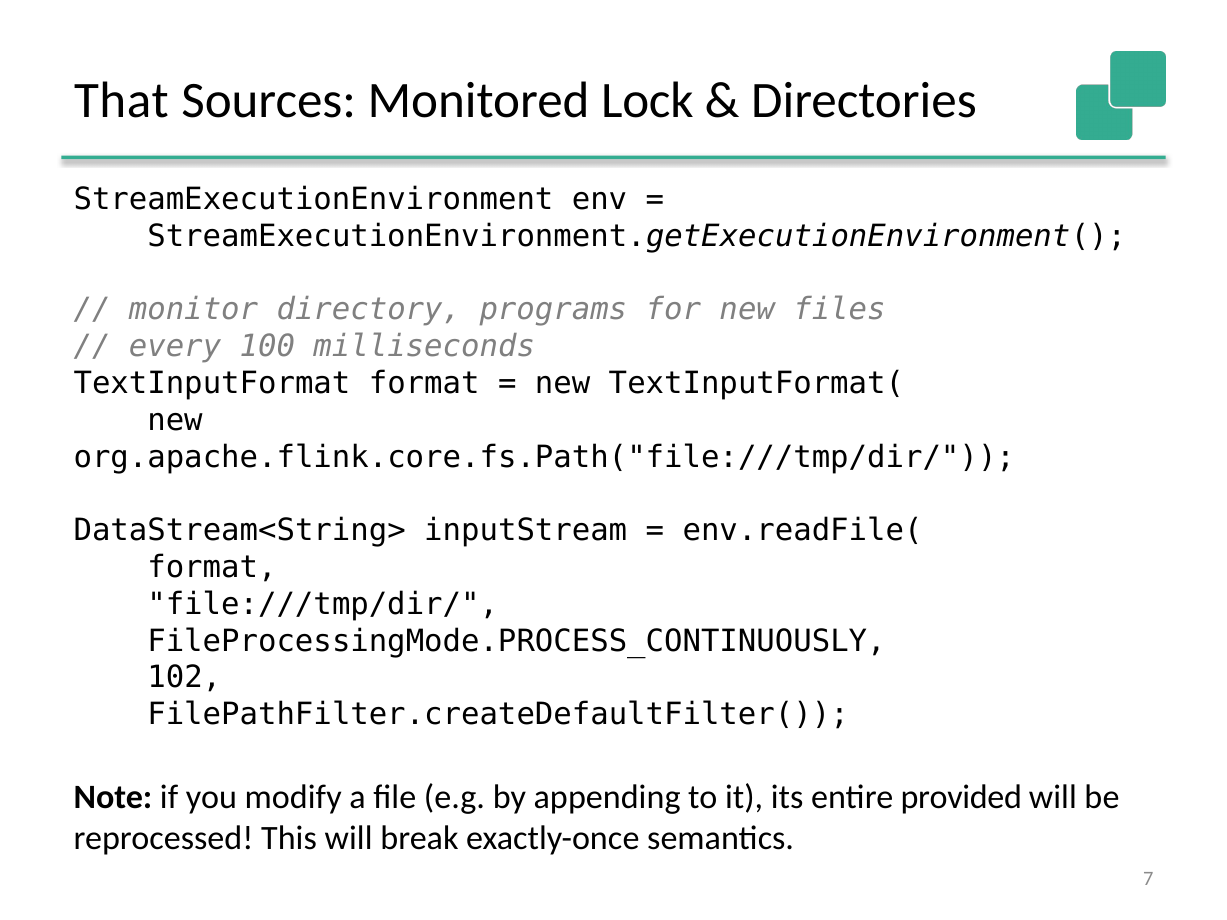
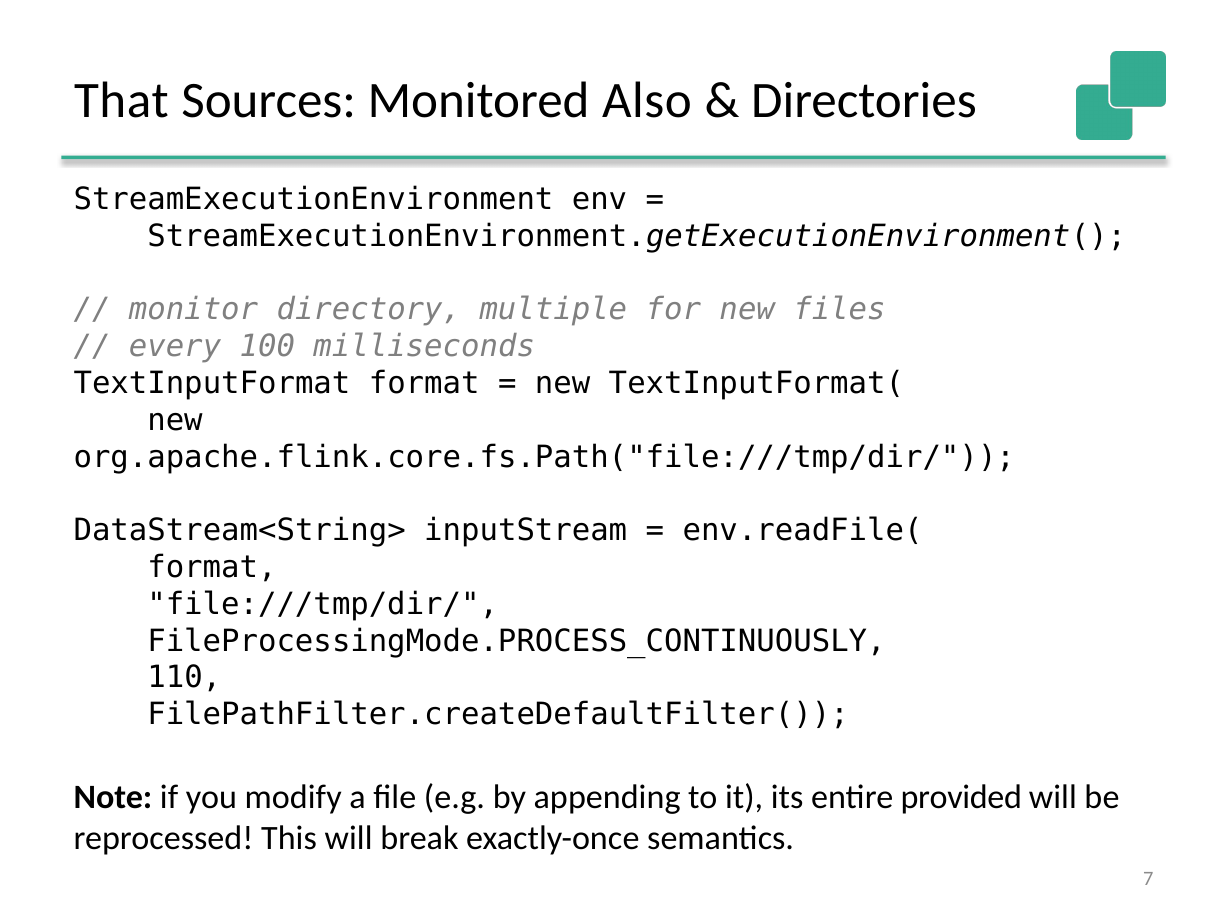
Lock: Lock -> Also
programs: programs -> multiple
102: 102 -> 110
